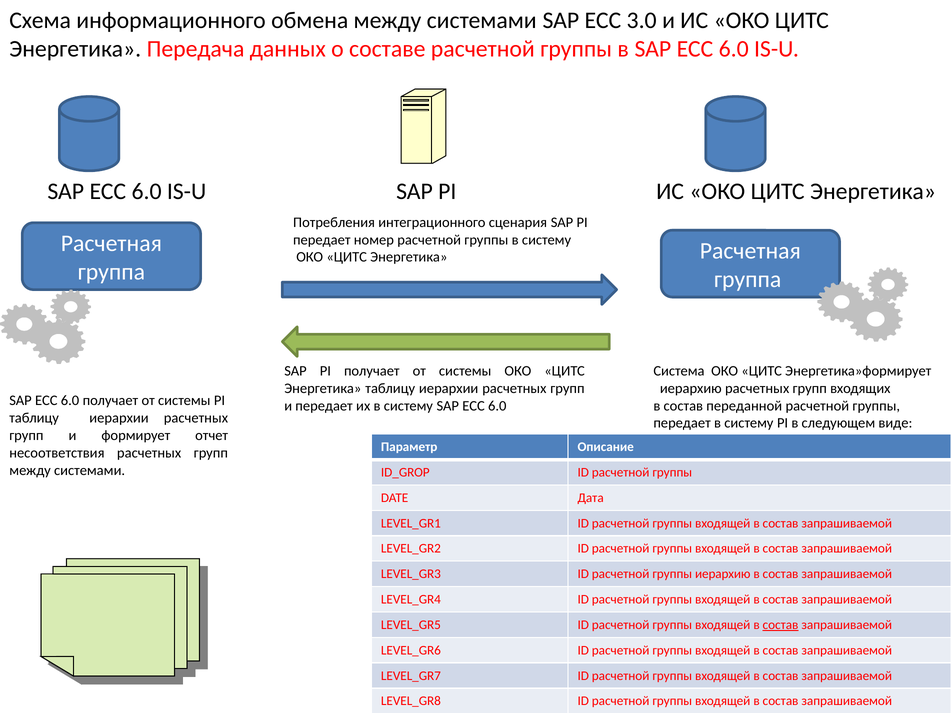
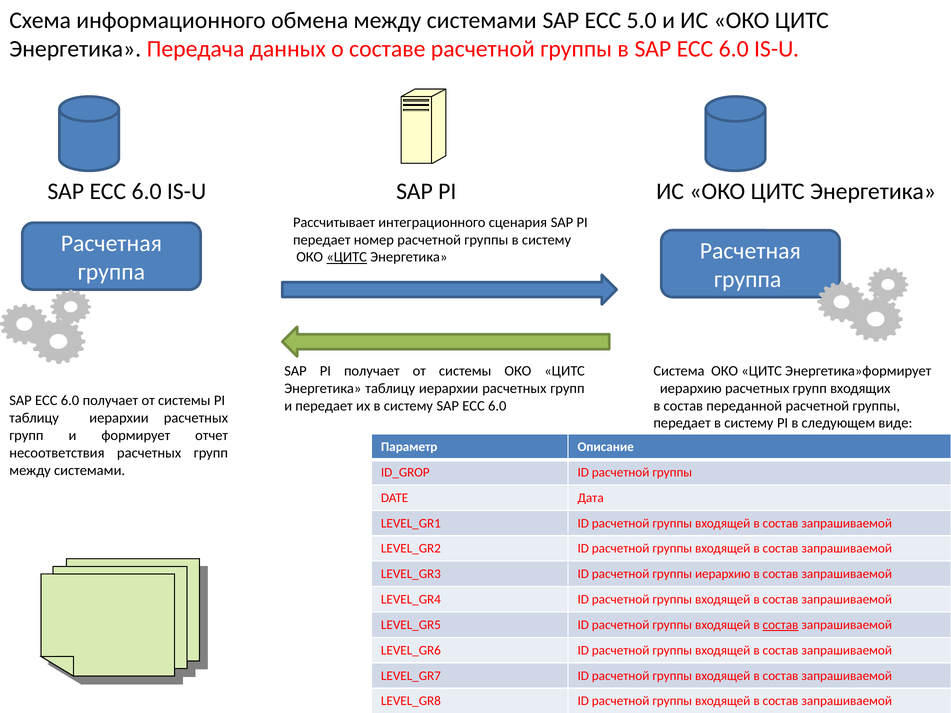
3.0: 3.0 -> 5.0
Потребления: Потребления -> Рассчитывает
ЦИТС at (347, 257) underline: none -> present
